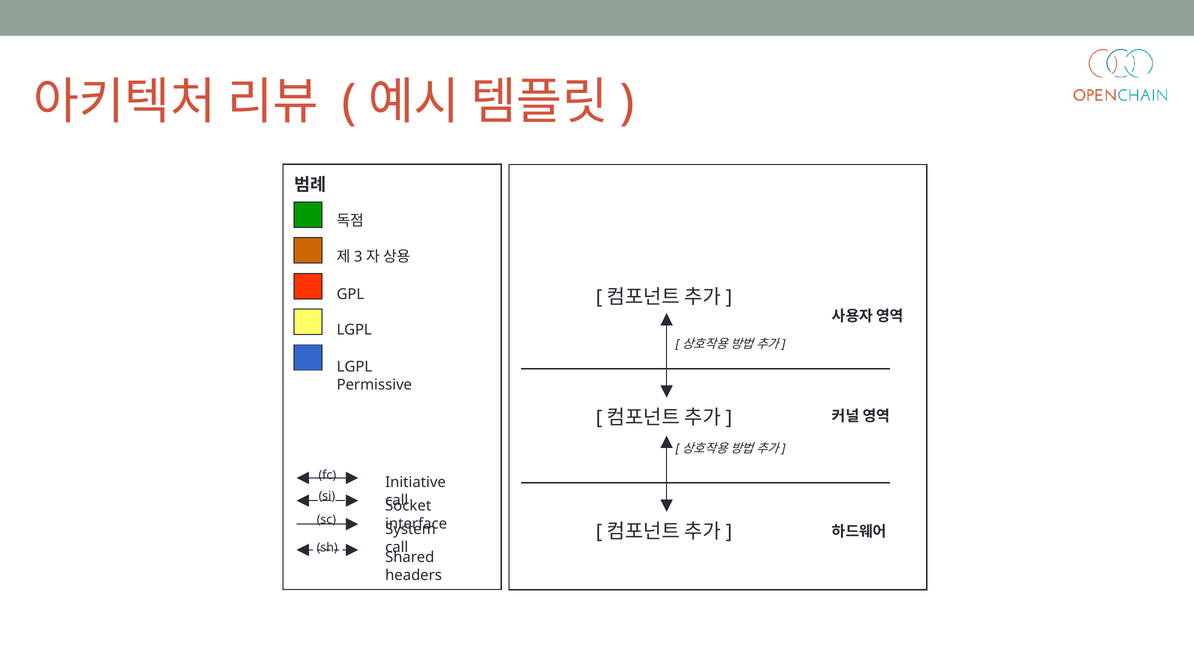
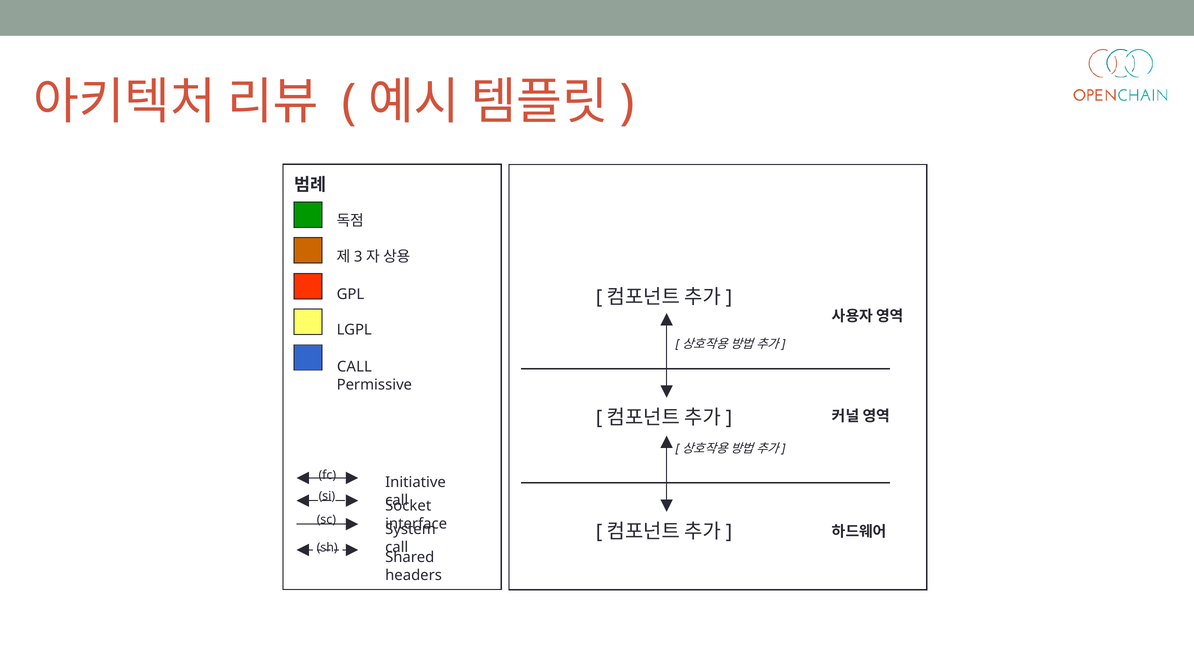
LGPL at (354, 367): LGPL -> CALL
